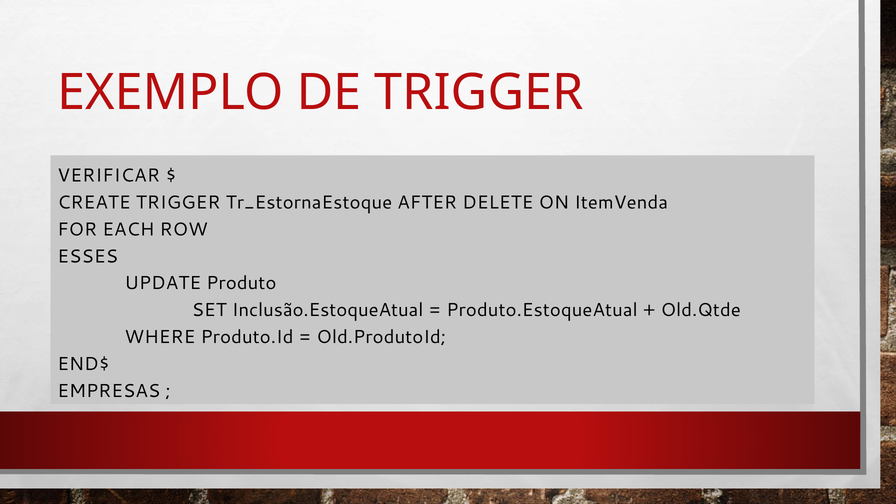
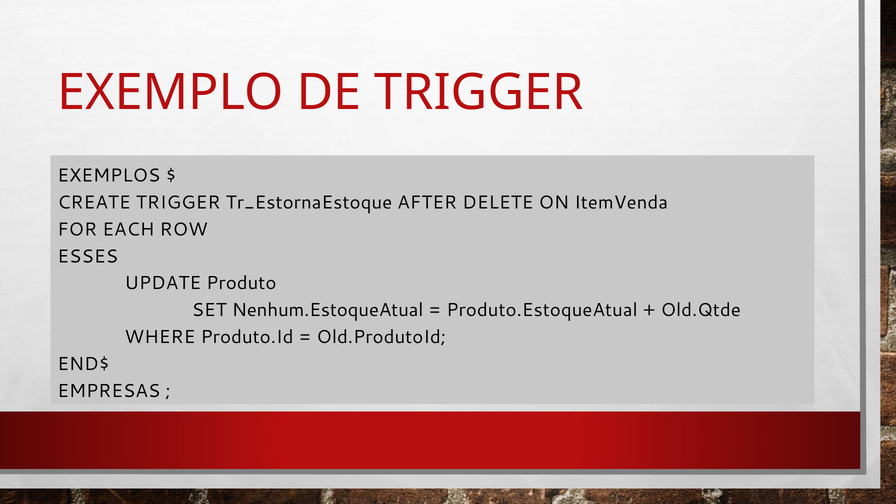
VERIFICAR: VERIFICAR -> EXEMPLOS
Inclusão.EstoqueAtual: Inclusão.EstoqueAtual -> Nenhum.EstoqueAtual
